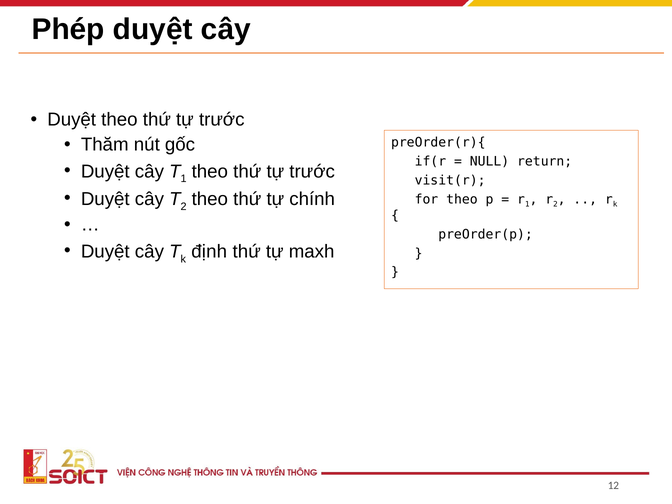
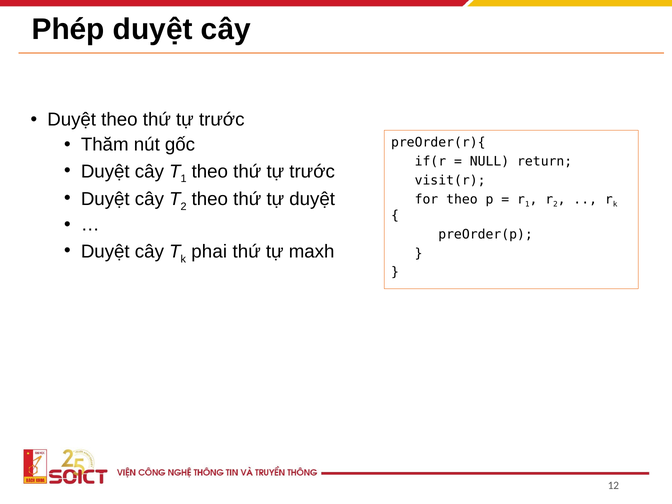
tự chính: chính -> duyệt
định: định -> phai
